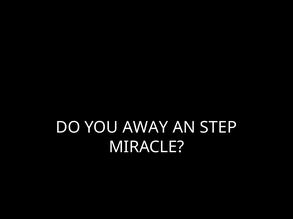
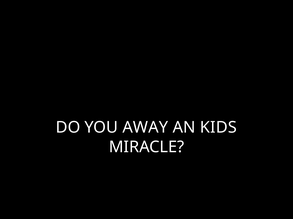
STEP: STEP -> KIDS
